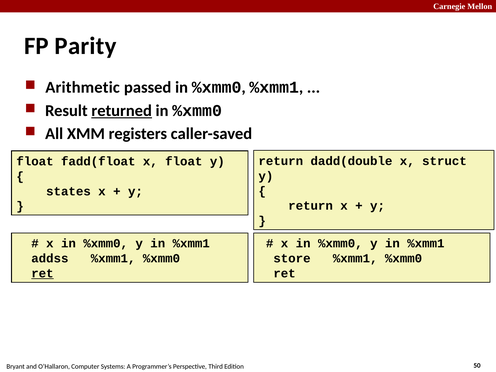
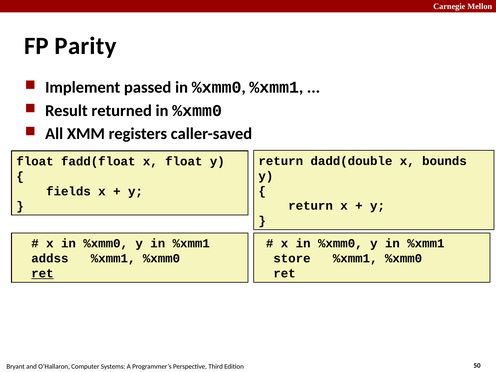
Arithmetic: Arithmetic -> Implement
returned underline: present -> none
struct: struct -> bounds
states: states -> fields
